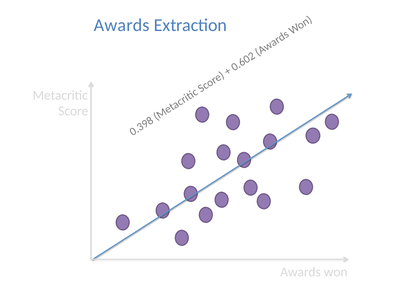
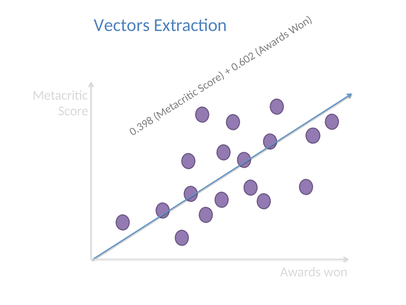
Awards at (122, 25): Awards -> Vectors
